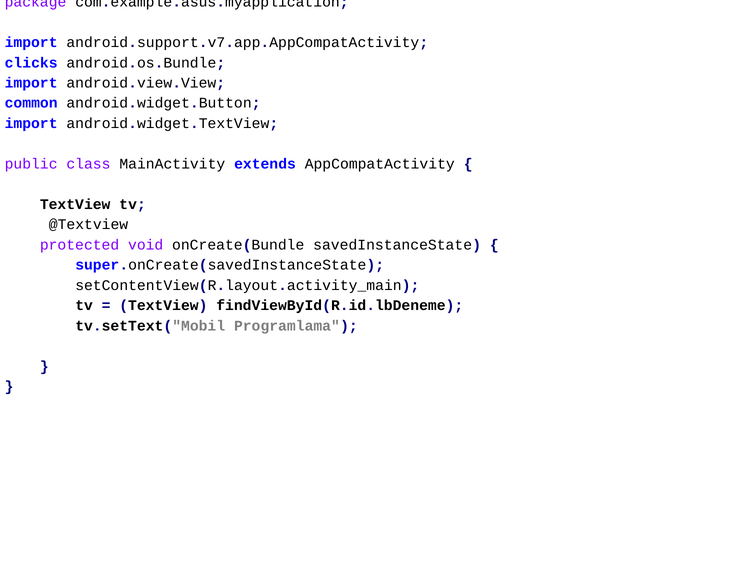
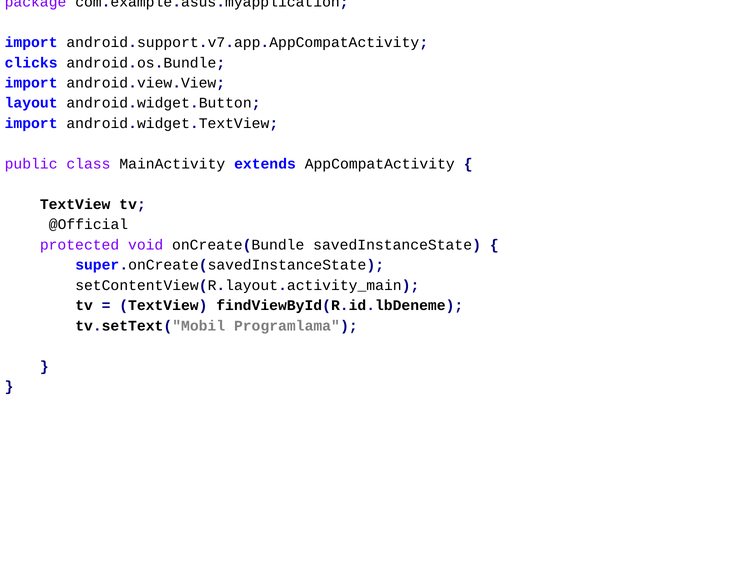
common: common -> layout
@Textview: @Textview -> @Official
